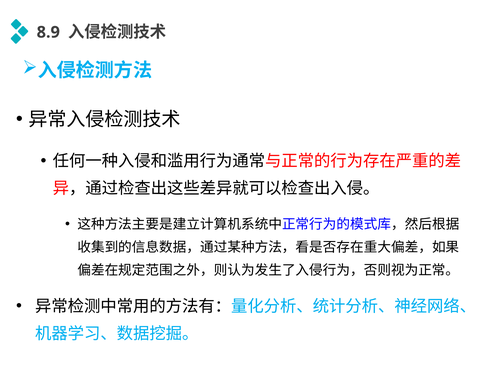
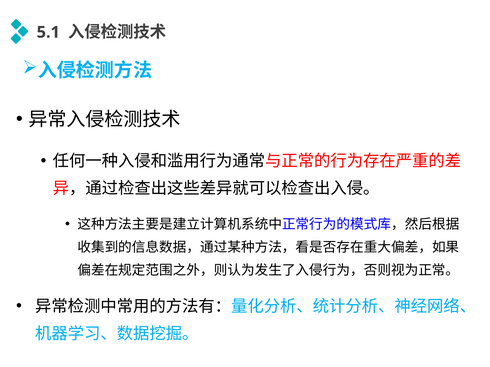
8.9: 8.9 -> 5.1
